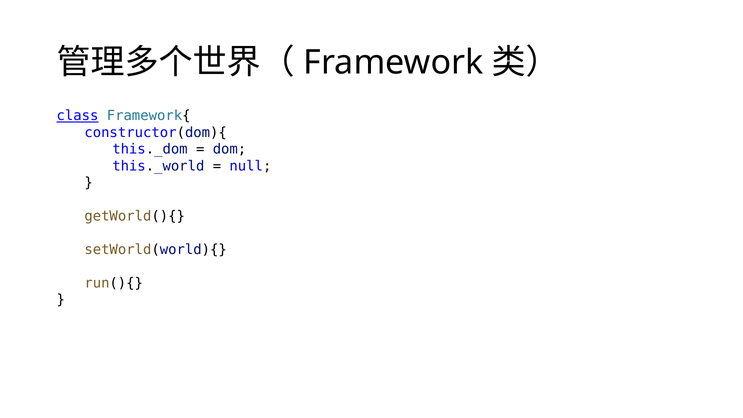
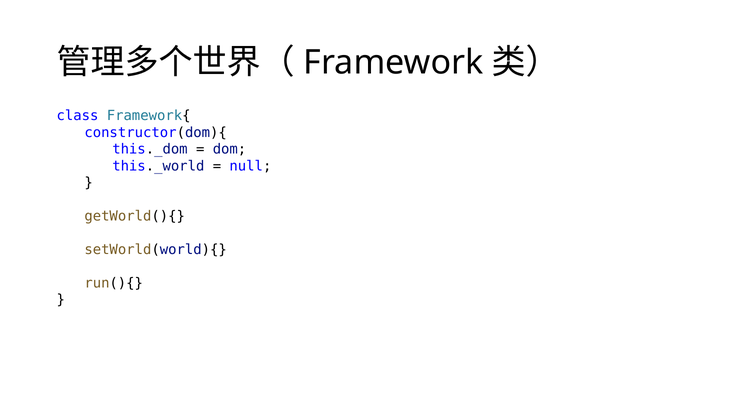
class underline: present -> none
